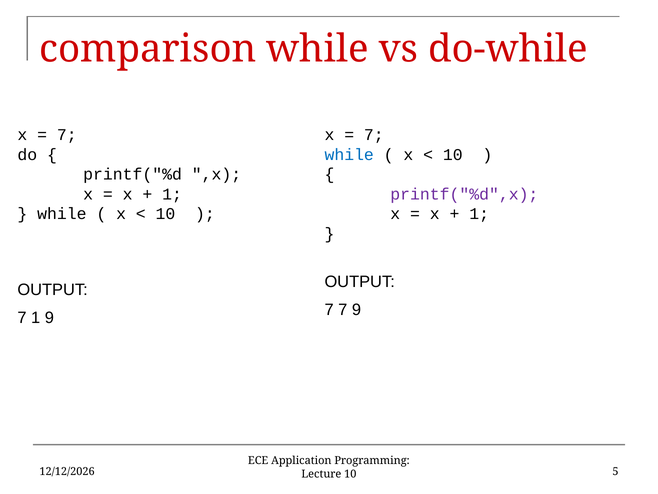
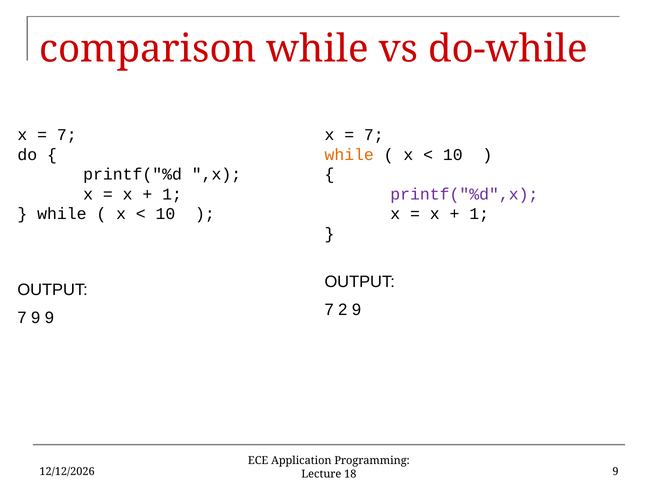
while at (349, 155) colour: blue -> orange
7 7: 7 -> 2
7 1: 1 -> 9
5 at (616, 471): 5 -> 9
Lecture 10: 10 -> 18
